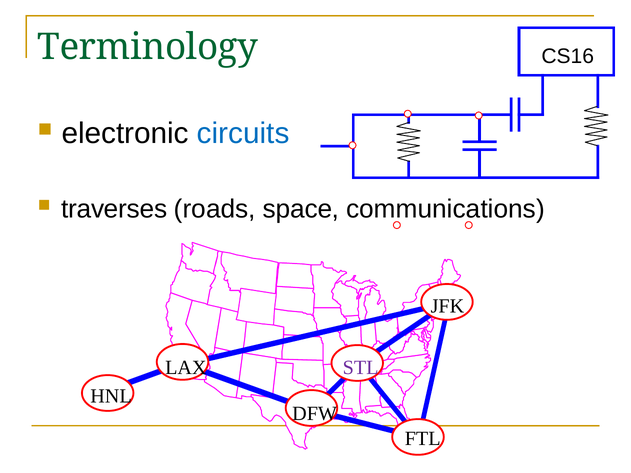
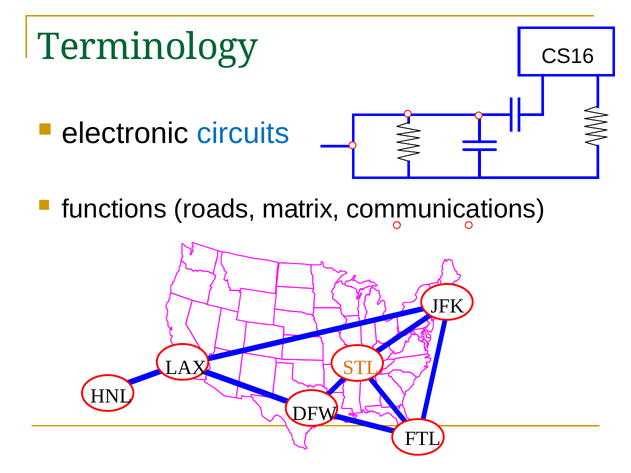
traverses: traverses -> functions
space: space -> matrix
STL colour: purple -> orange
